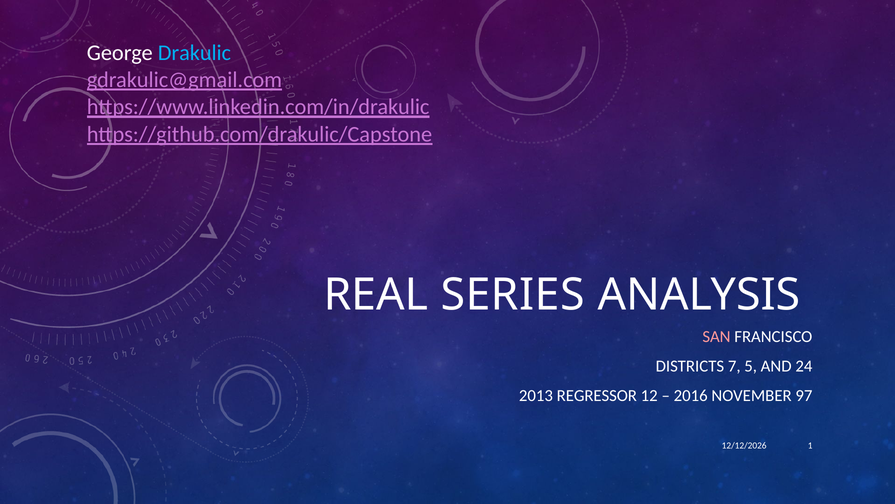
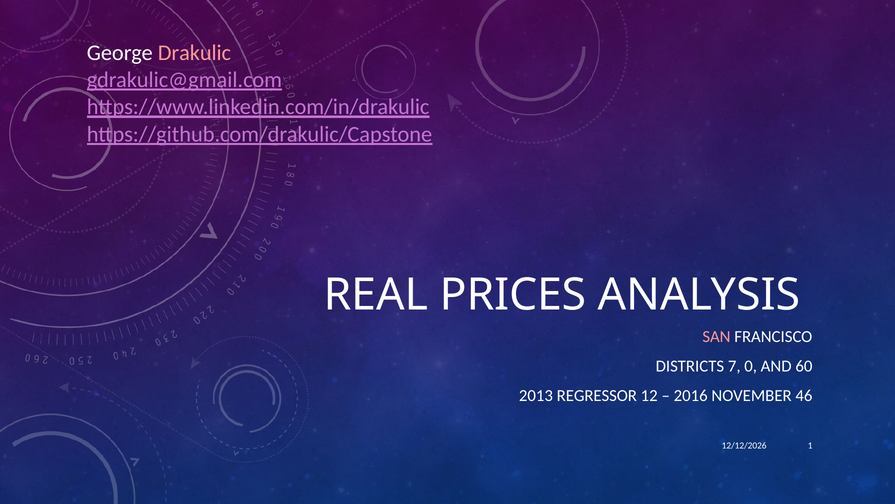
Drakulic colour: light blue -> pink
SERIES: SERIES -> PRICES
5: 5 -> 0
24: 24 -> 60
97: 97 -> 46
